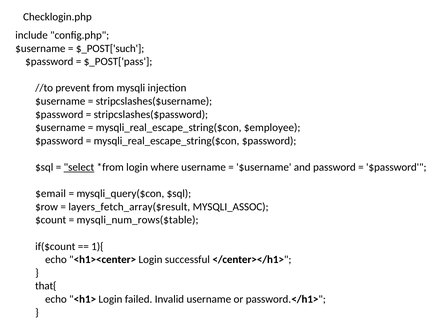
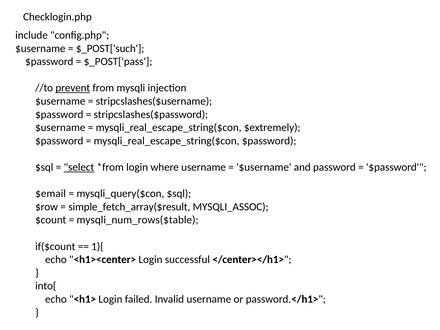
prevent underline: none -> present
$employee: $employee -> $extremely
layers_fetch_array($result: layers_fetch_array($result -> simple_fetch_array($result
that{: that{ -> into{
